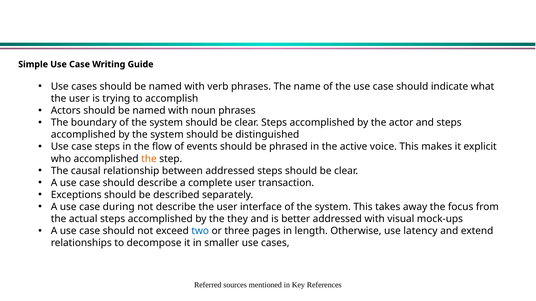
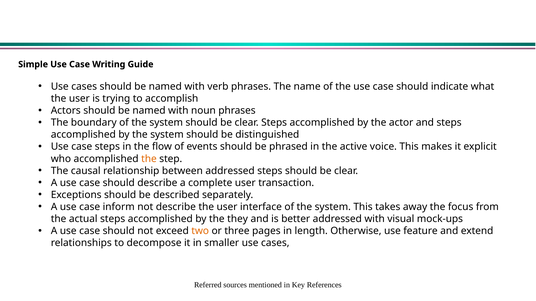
during: during -> inform
two colour: blue -> orange
latency: latency -> feature
